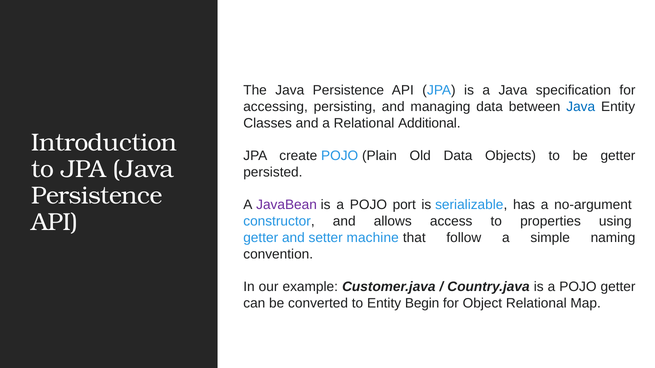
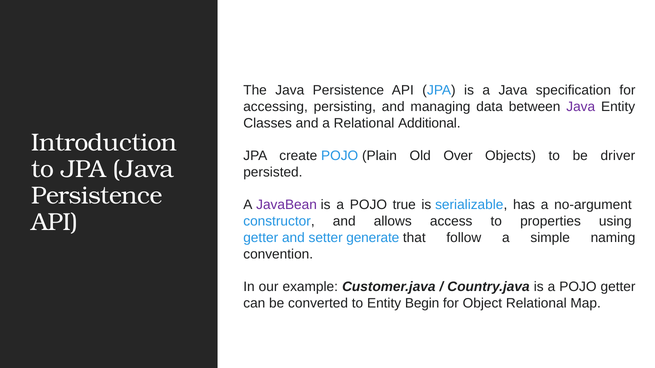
Java at (581, 107) colour: blue -> purple
Old Data: Data -> Over
be getter: getter -> driver
port: port -> true
machine: machine -> generate
